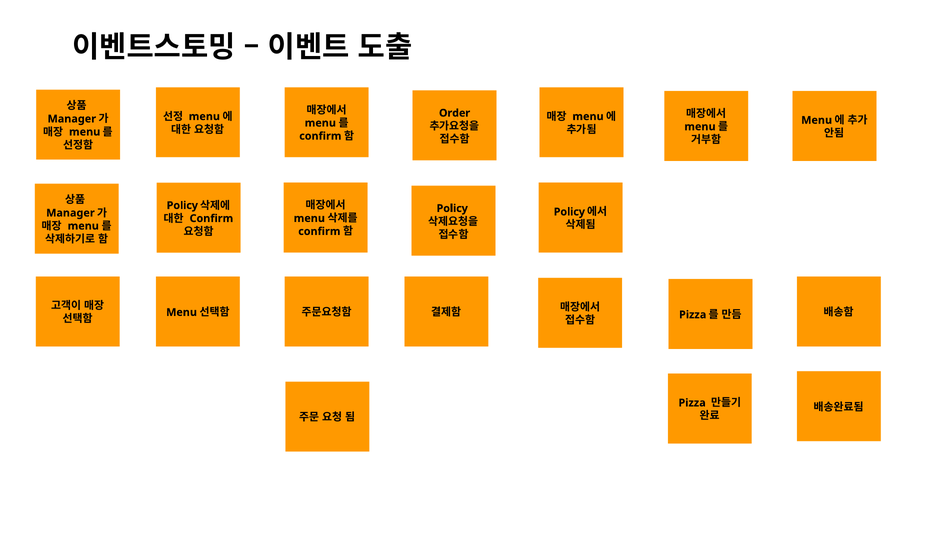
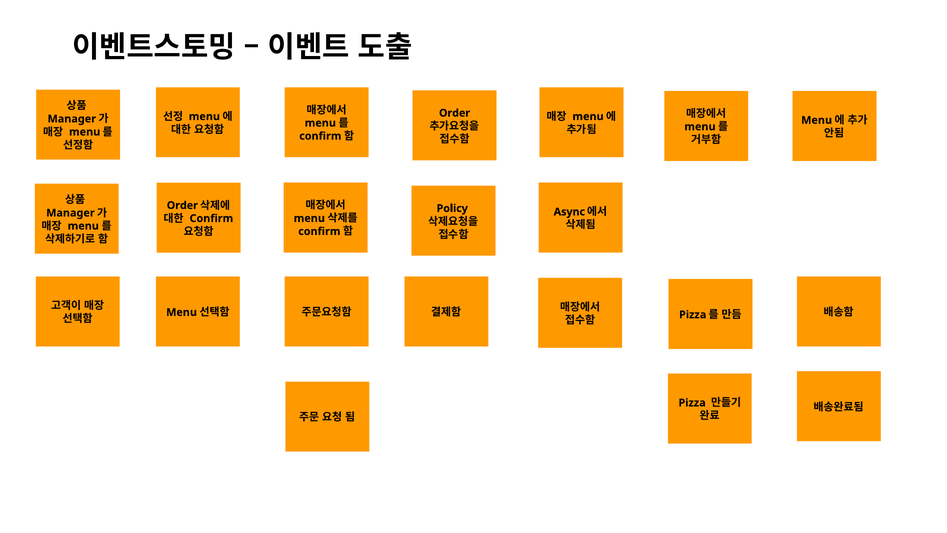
Policy at (182, 205): Policy -> Order
Policy at (569, 212): Policy -> Async
